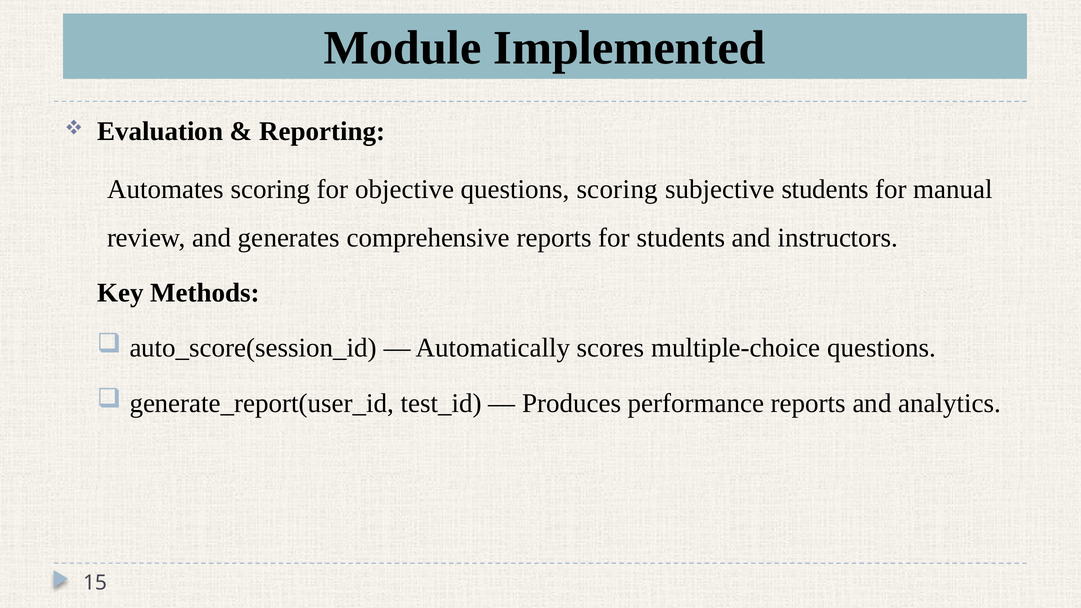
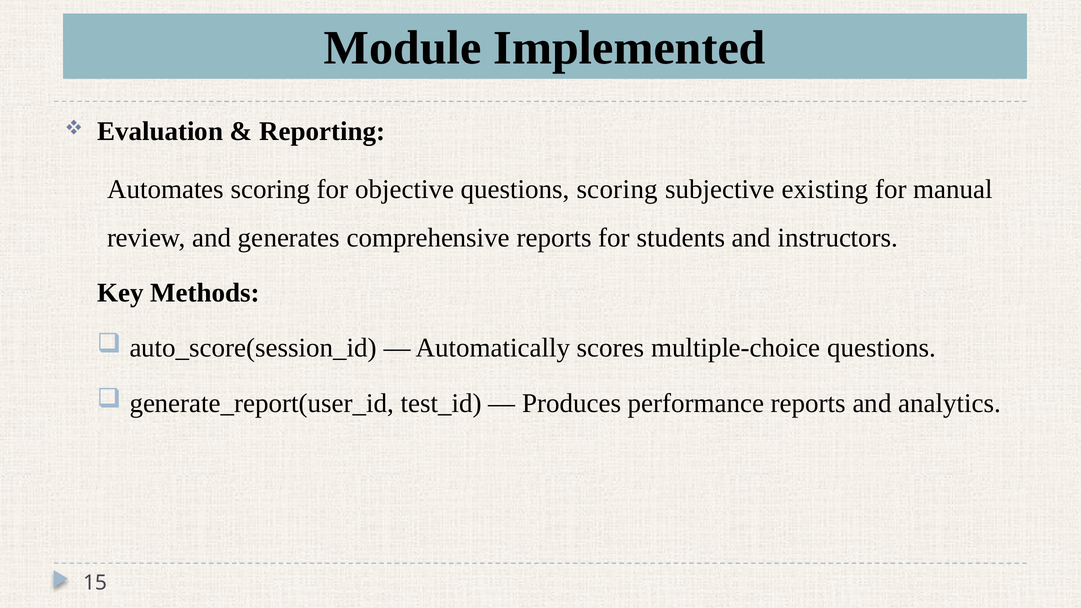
subjective students: students -> existing
